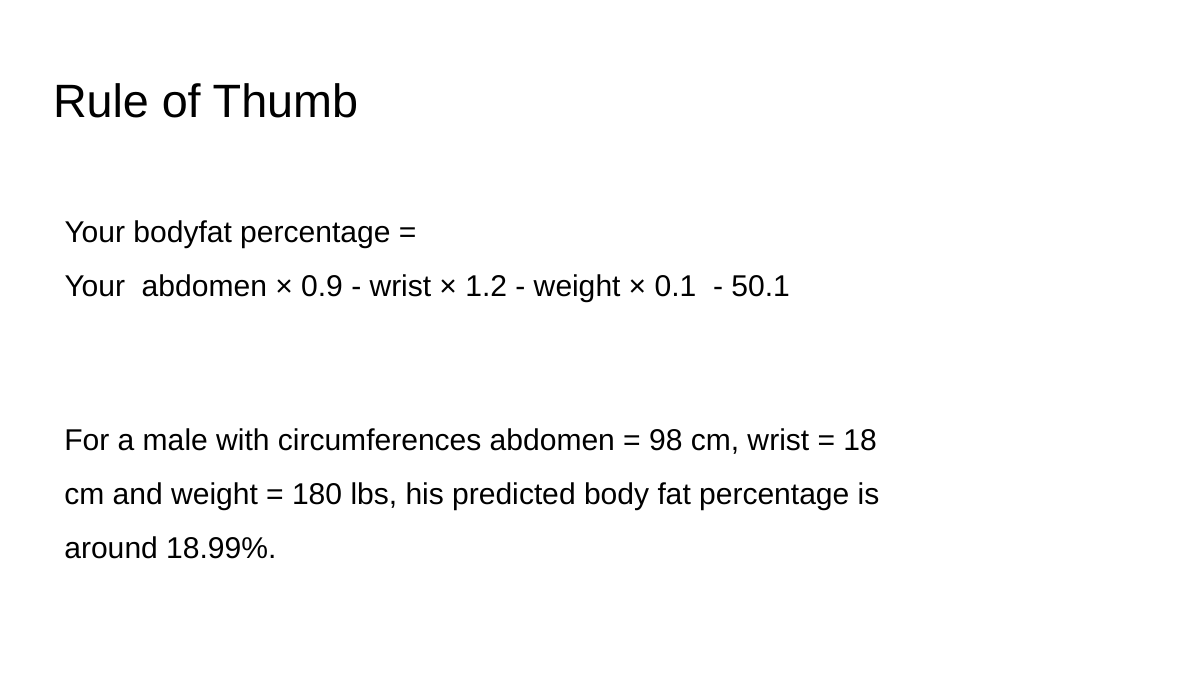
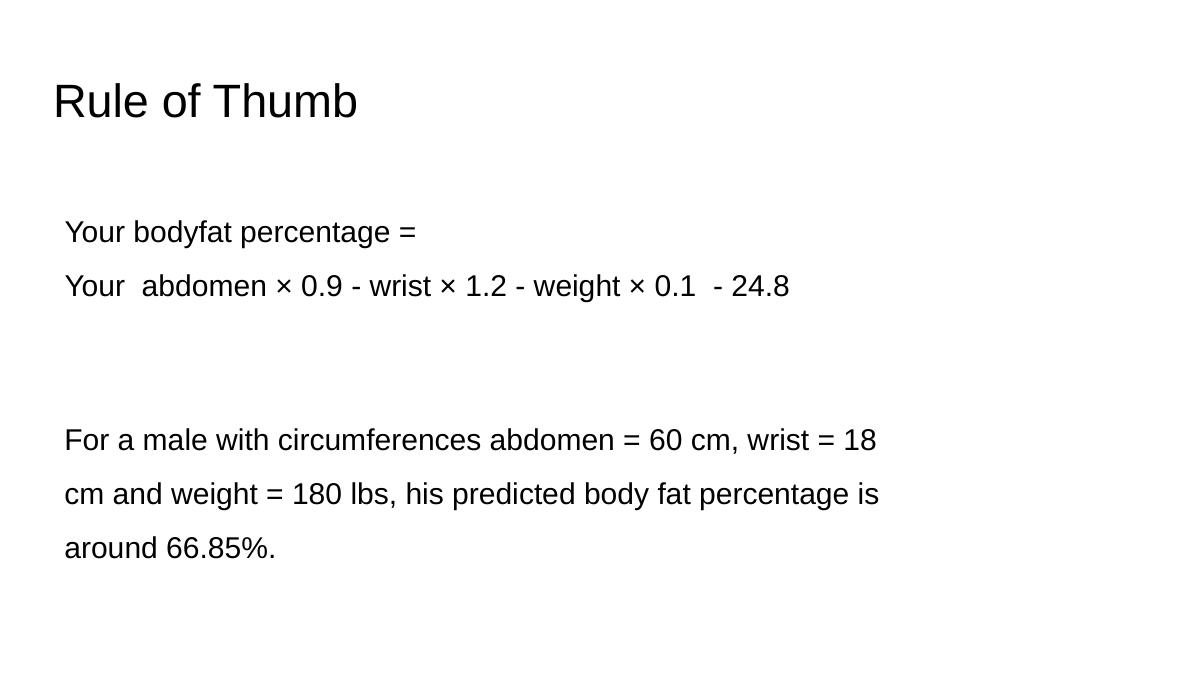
50.1: 50.1 -> 24.8
98: 98 -> 60
18.99%: 18.99% -> 66.85%
